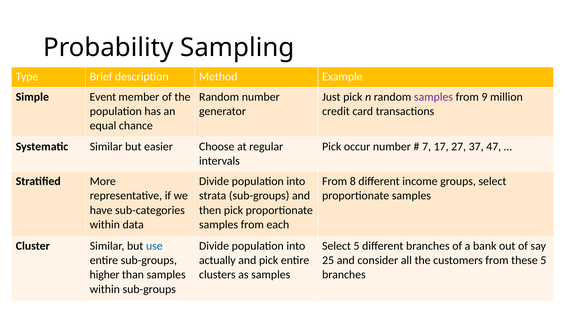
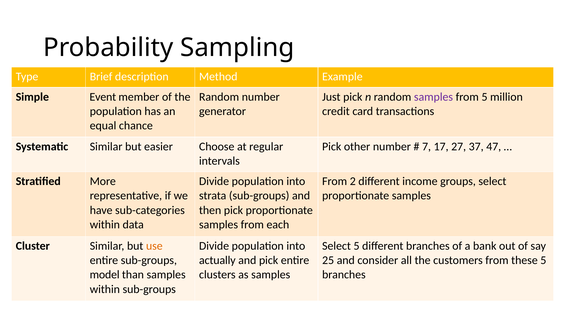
from 9: 9 -> 5
occur: occur -> other
8: 8 -> 2
use colour: blue -> orange
higher: higher -> model
